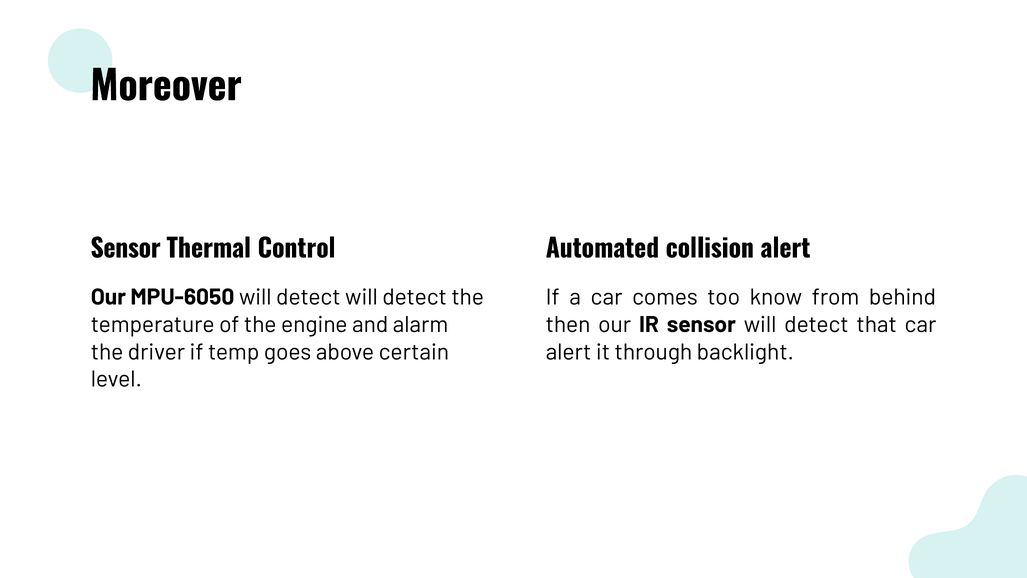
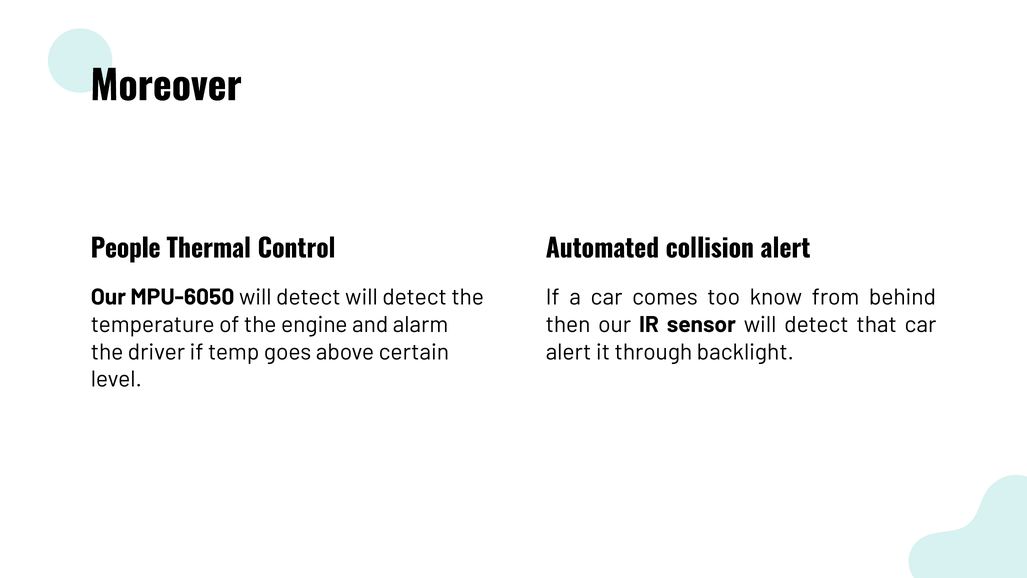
Sensor at (126, 249): Sensor -> People
